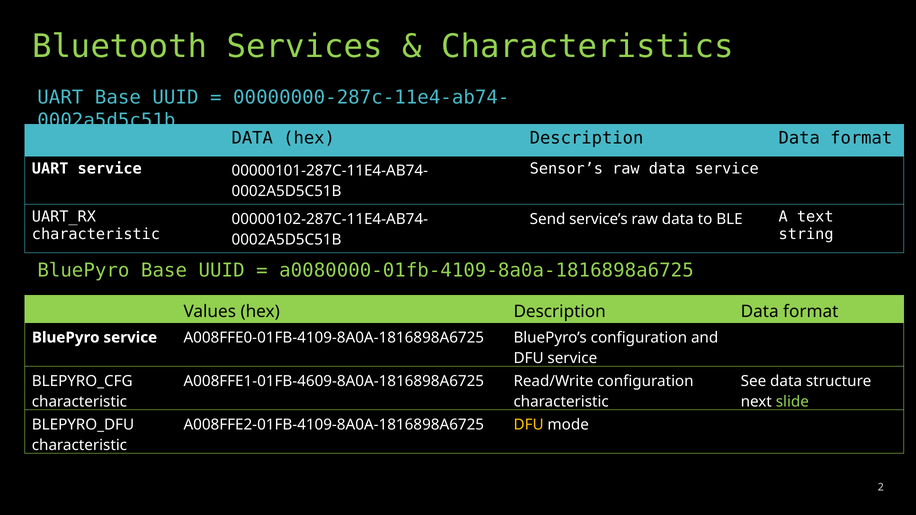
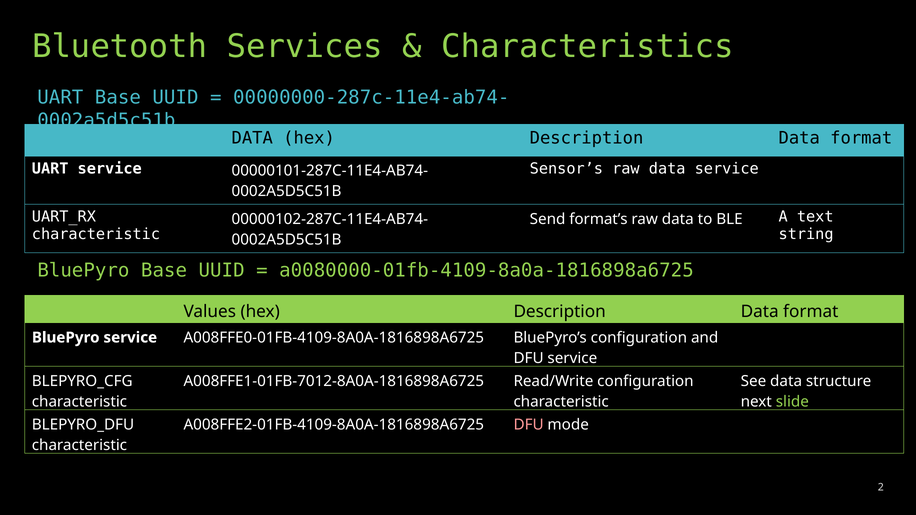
service’s: service’s -> format’s
A008FFE1-01FB-4609-8A0A-1816898A6725: A008FFE1-01FB-4609-8A0A-1816898A6725 -> A008FFE1-01FB-7012-8A0A-1816898A6725
DFU at (529, 425) colour: yellow -> pink
